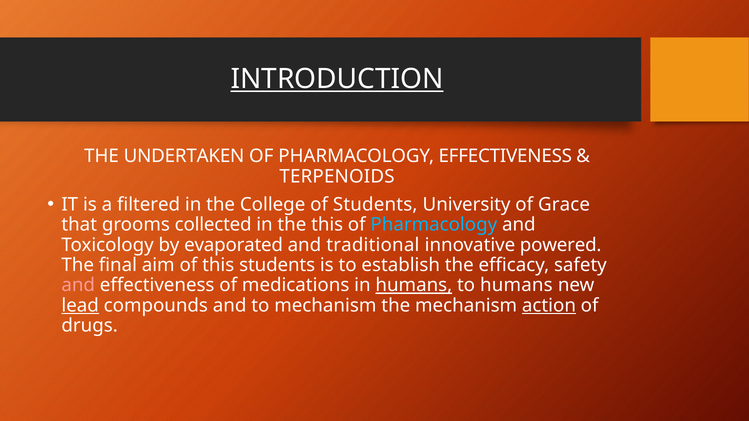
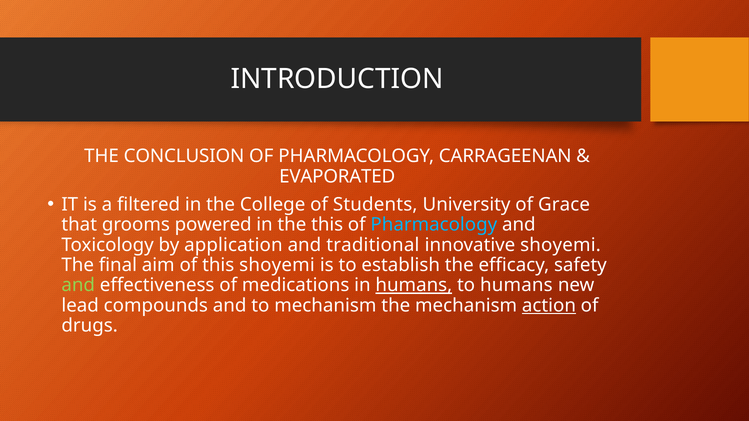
INTRODUCTION underline: present -> none
UNDERTAKEN: UNDERTAKEN -> CONCLUSION
PHARMACOLOGY EFFECTIVENESS: EFFECTIVENESS -> CARRAGEENAN
TERPENOIDS: TERPENOIDS -> EVAPORATED
collected: collected -> powered
evaporated: evaporated -> application
innovative powered: powered -> shoyemi
this students: students -> shoyemi
and at (78, 285) colour: pink -> light green
lead underline: present -> none
